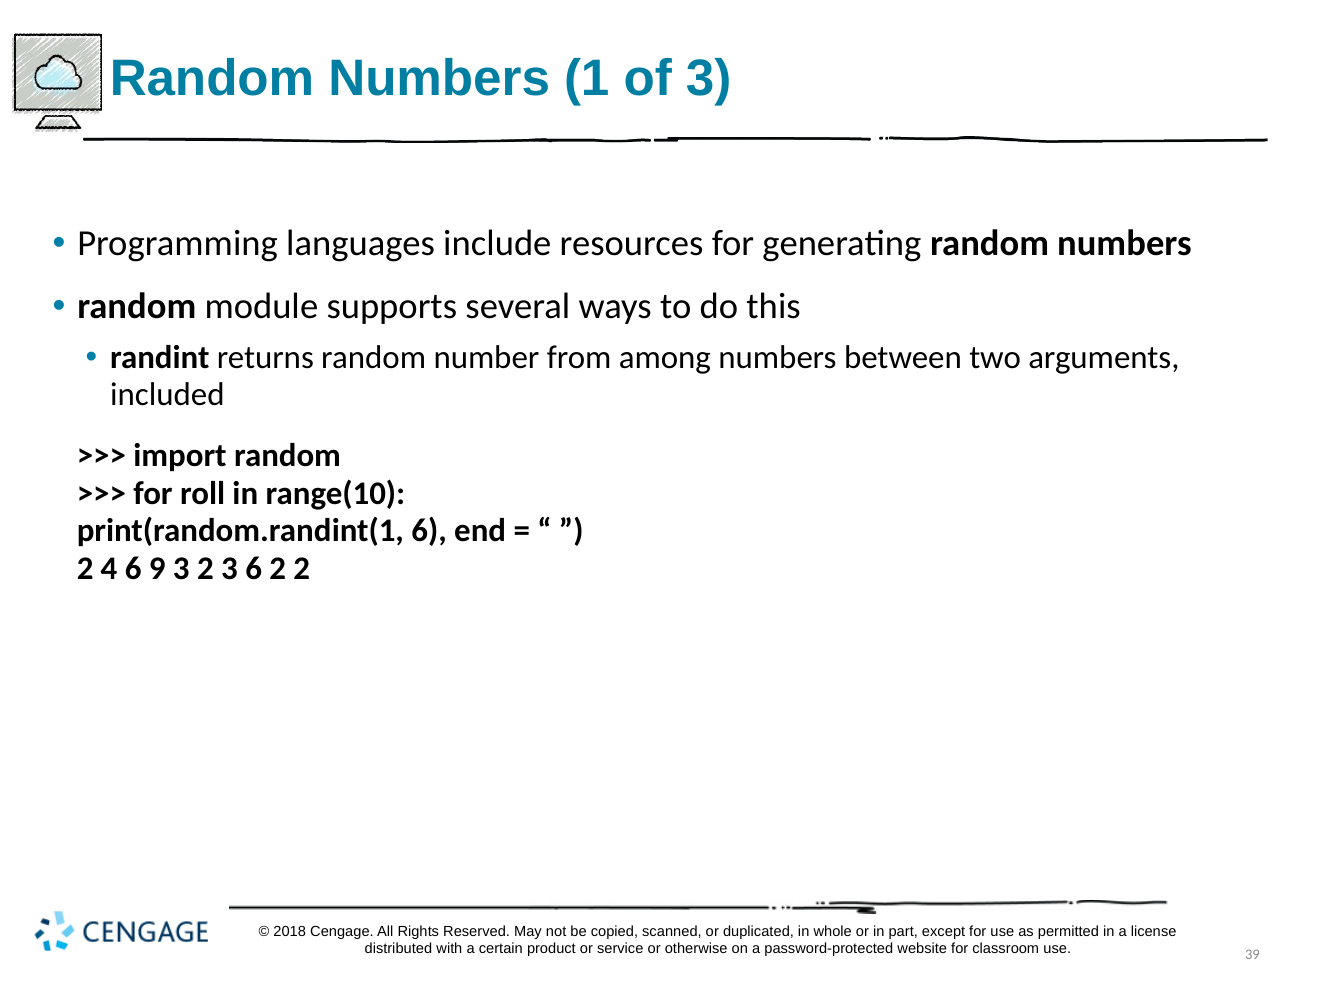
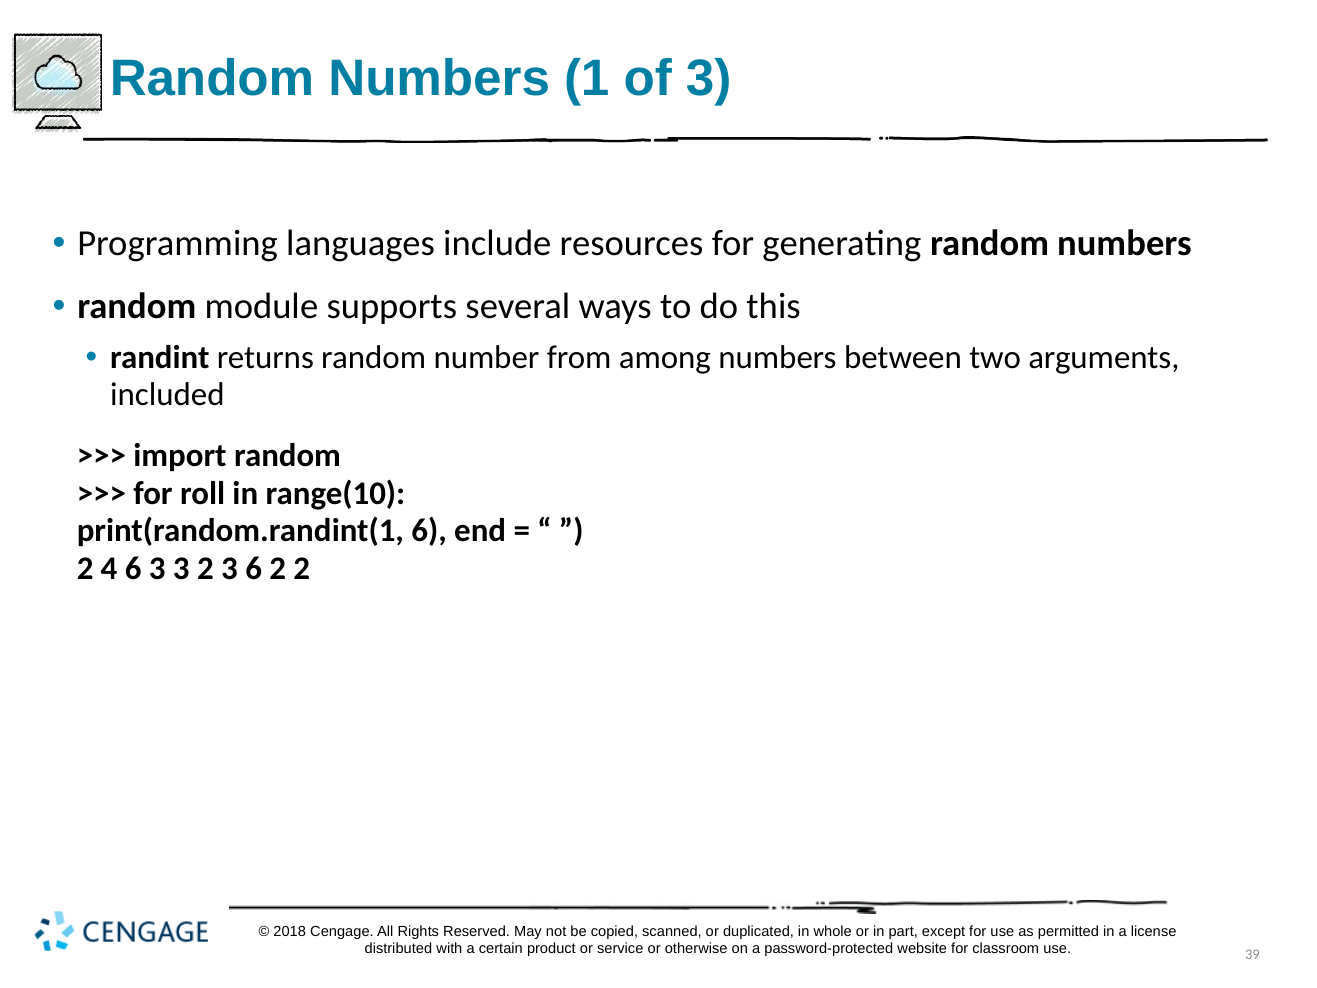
6 9: 9 -> 3
